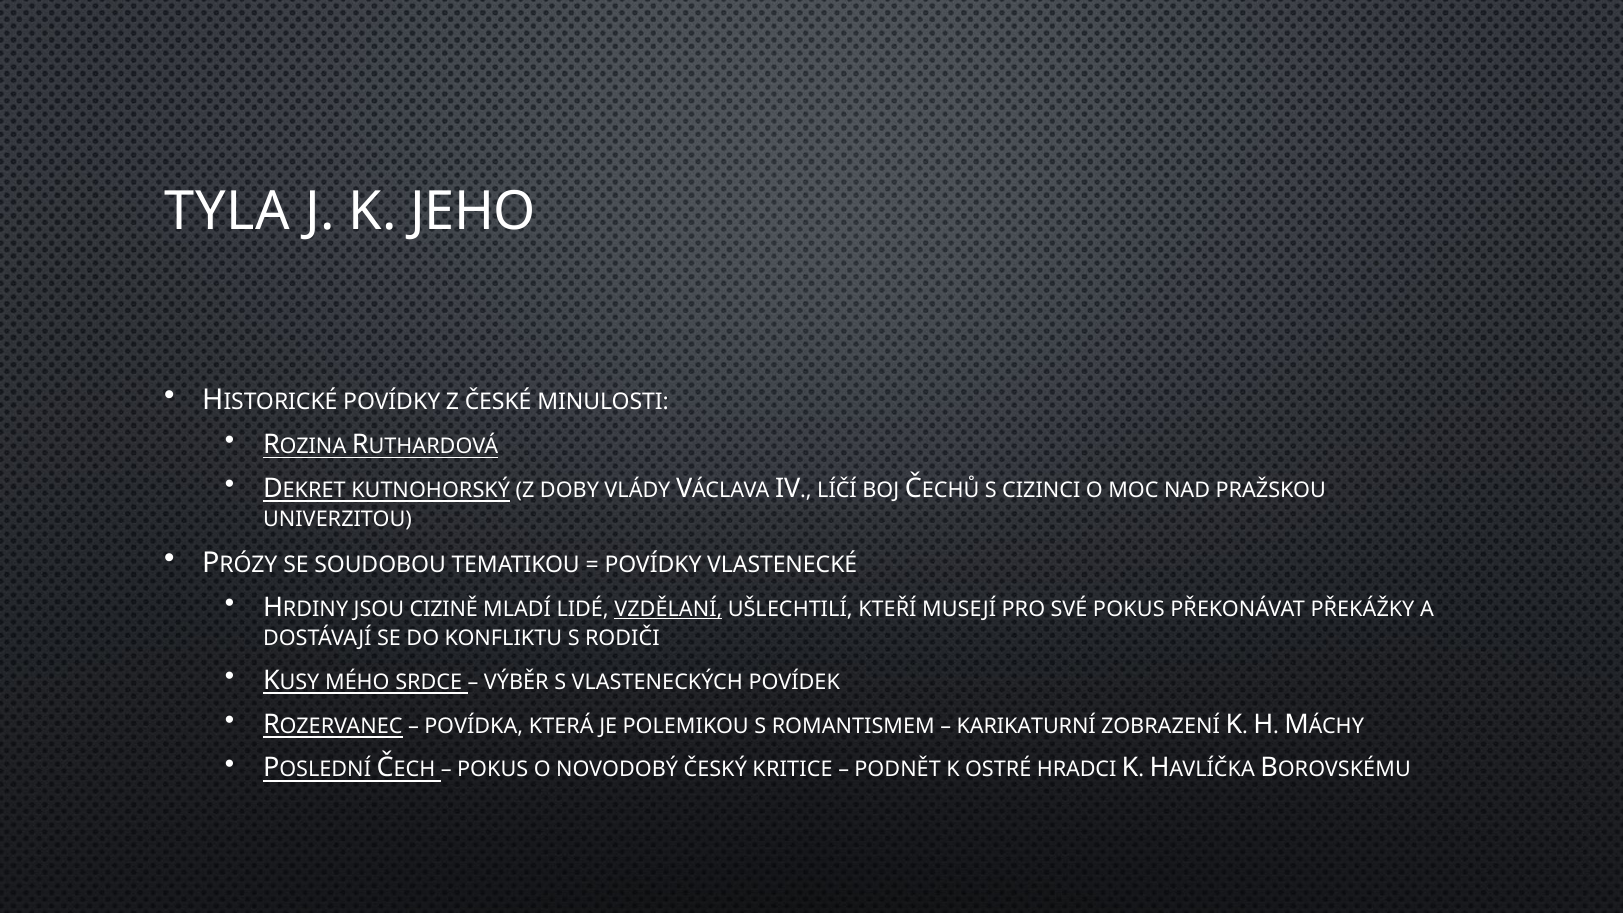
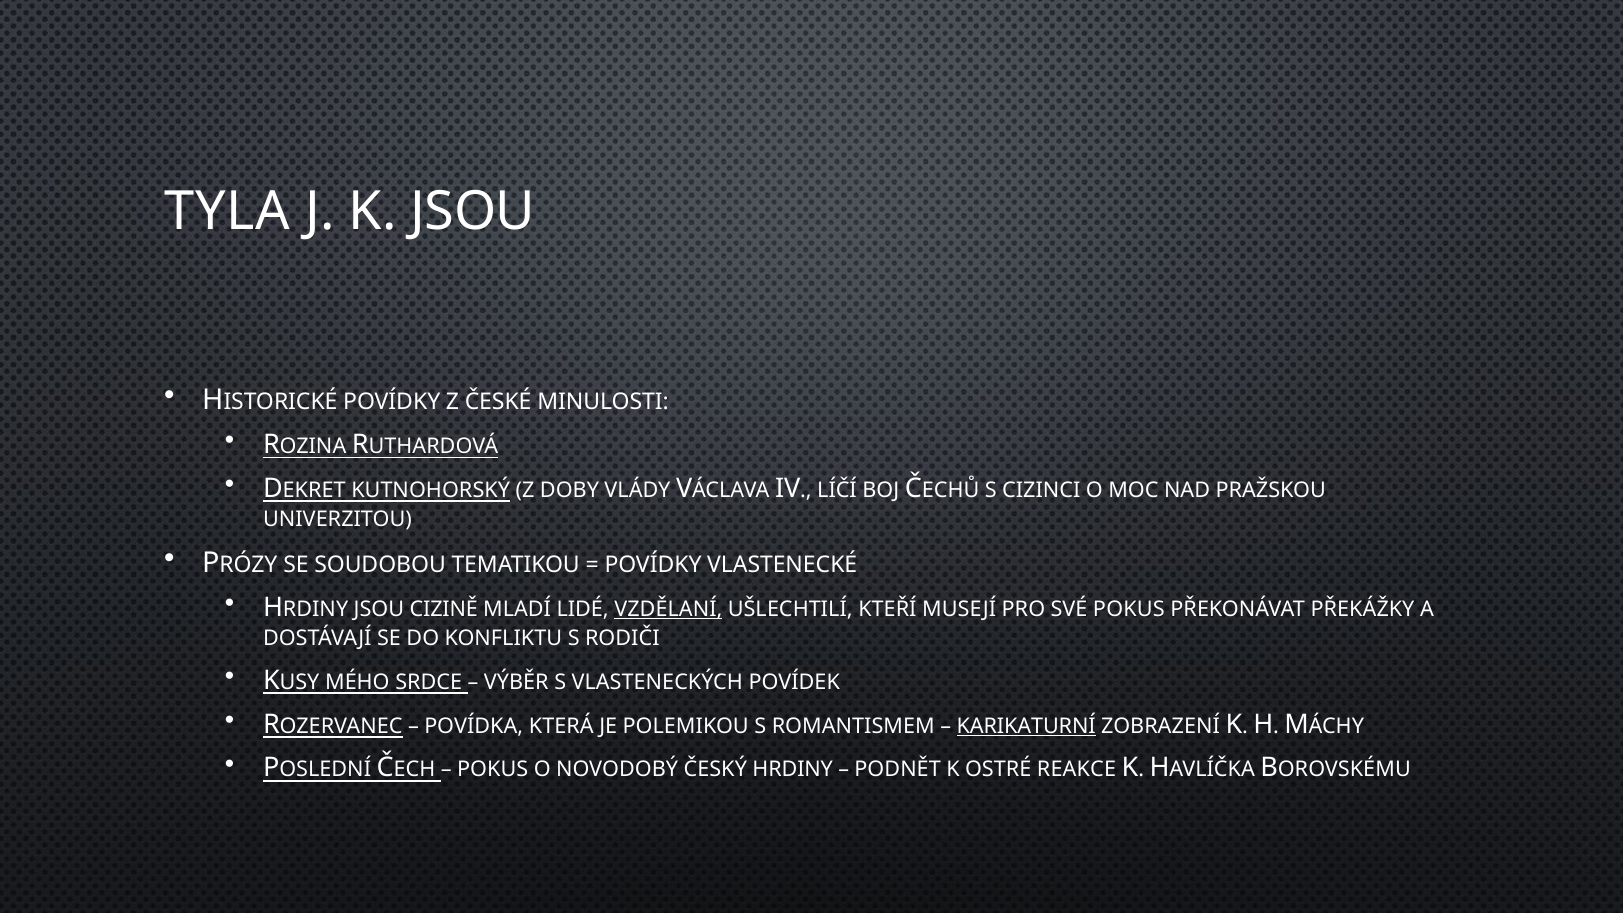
K JEHO: JEHO -> JSOU
KARIKATURNÍ underline: none -> present
ČESKÝ KRITICE: KRITICE -> HRDINY
HRADCI: HRADCI -> REAKCE
